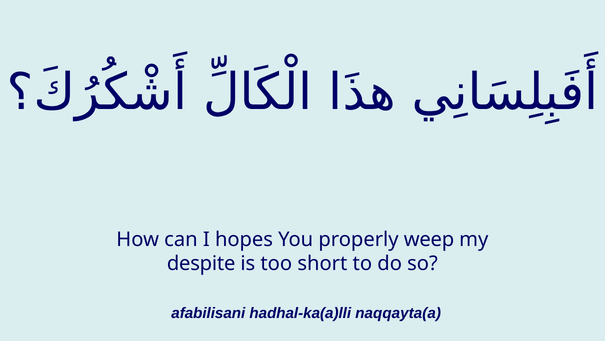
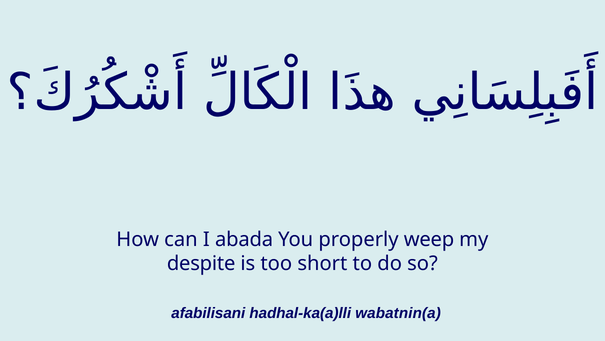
hopes: hopes -> abada
naqqayta(a: naqqayta(a -> wabatnin(a
